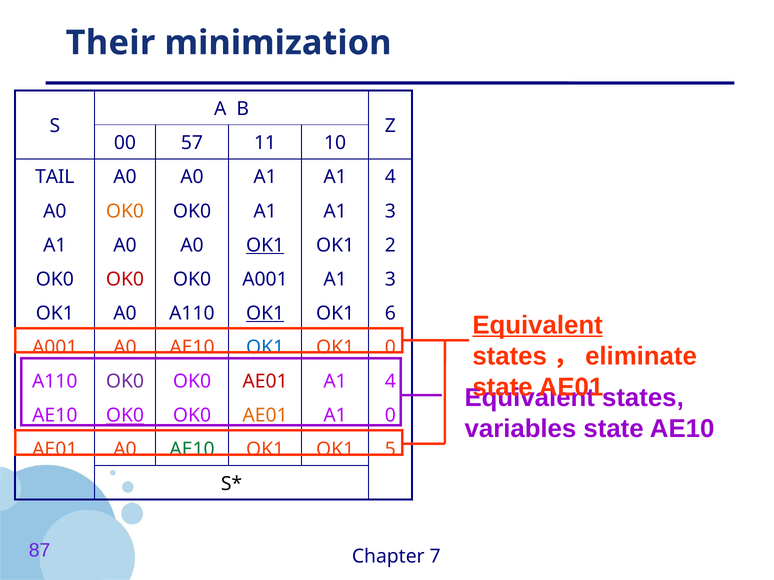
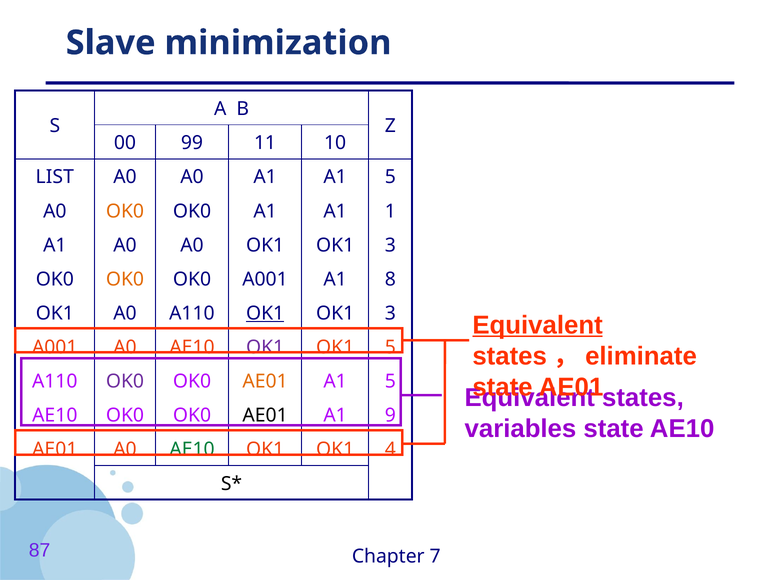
Their: Their -> Slave
57: 57 -> 99
TAIL: TAIL -> LIST
A1 A1 4: 4 -> 5
A1 A1 3: 3 -> 1
OK1 at (265, 245) underline: present -> none
2 at (390, 245): 2 -> 3
OK0 at (125, 280) colour: red -> orange
A001 A1 3: 3 -> 8
6 at (390, 314): 6 -> 3
OK1 at (265, 348) colour: blue -> purple
OK1 0: 0 -> 5
AE01 at (265, 382) colour: red -> orange
4 at (390, 382): 4 -> 5
OK0 at (125, 416) underline: present -> none
AE01 at (265, 416) colour: orange -> black
A1 0: 0 -> 9
5: 5 -> 4
